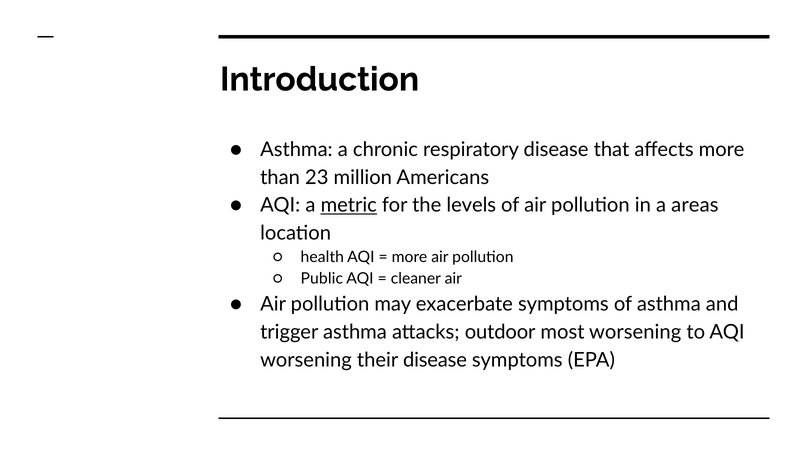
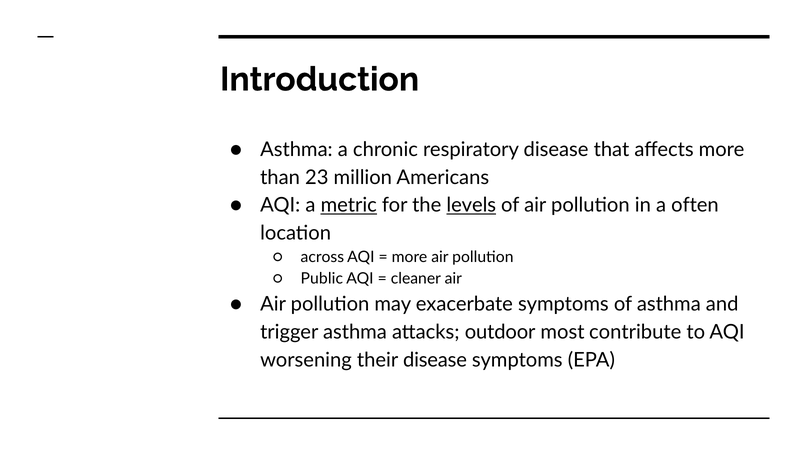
levels underline: none -> present
areas: areas -> often
health: health -> across
most worsening: worsening -> contribute
